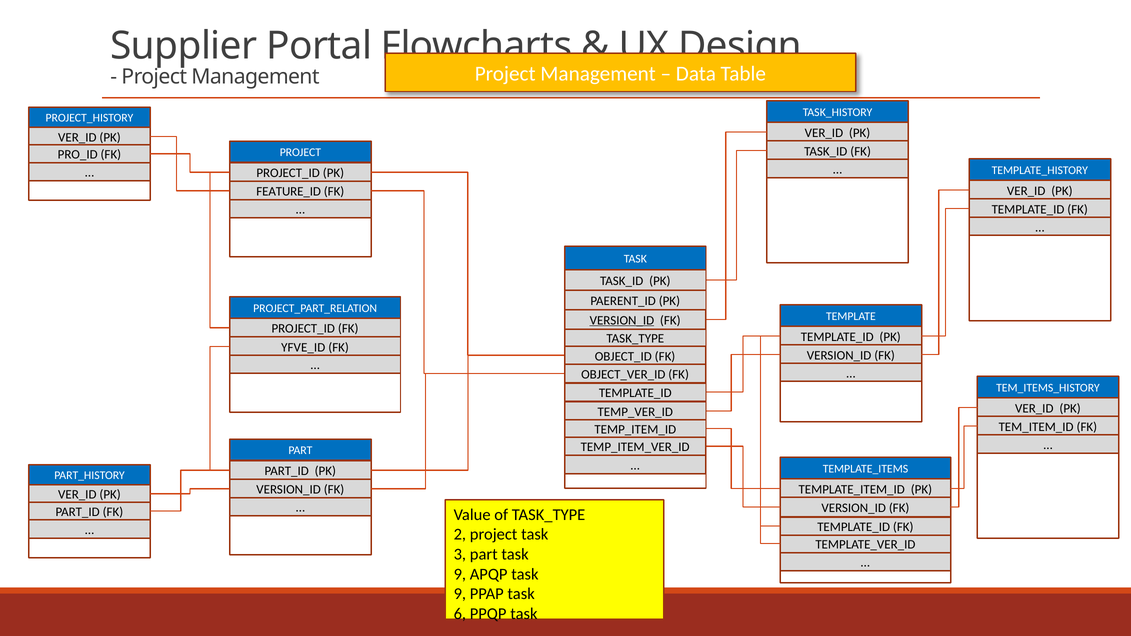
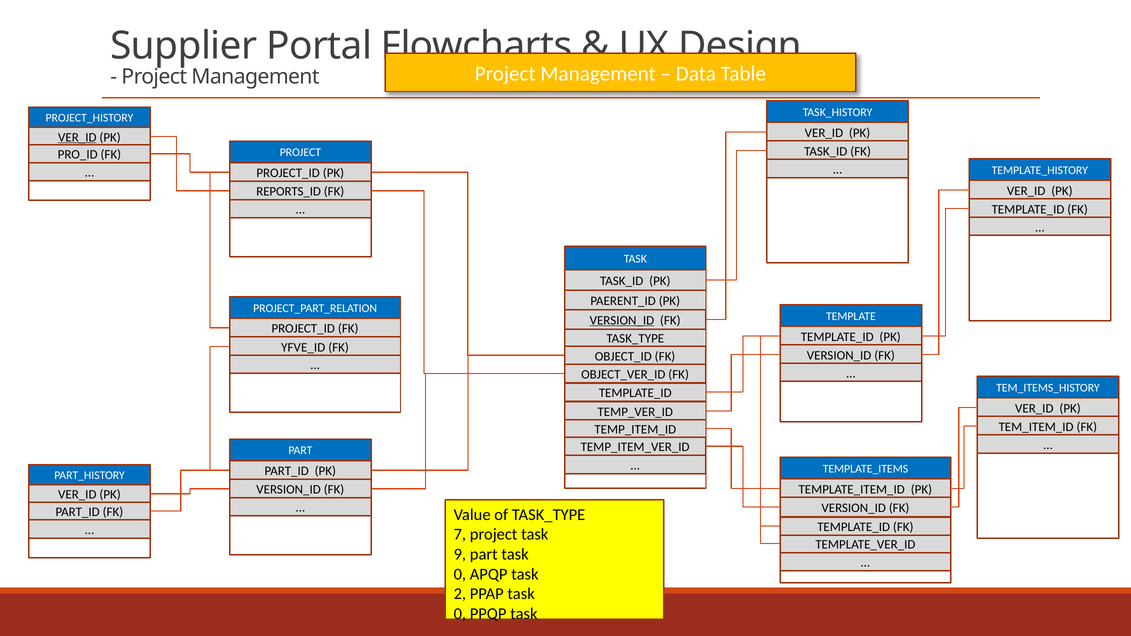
VER_ID at (77, 137) underline: none -> present
FEATURE_ID: FEATURE_ID -> REPORTS_ID
2: 2 -> 7
3: 3 -> 9
9 at (460, 574): 9 -> 0
9 at (460, 594): 9 -> 2
6 at (460, 614): 6 -> 0
